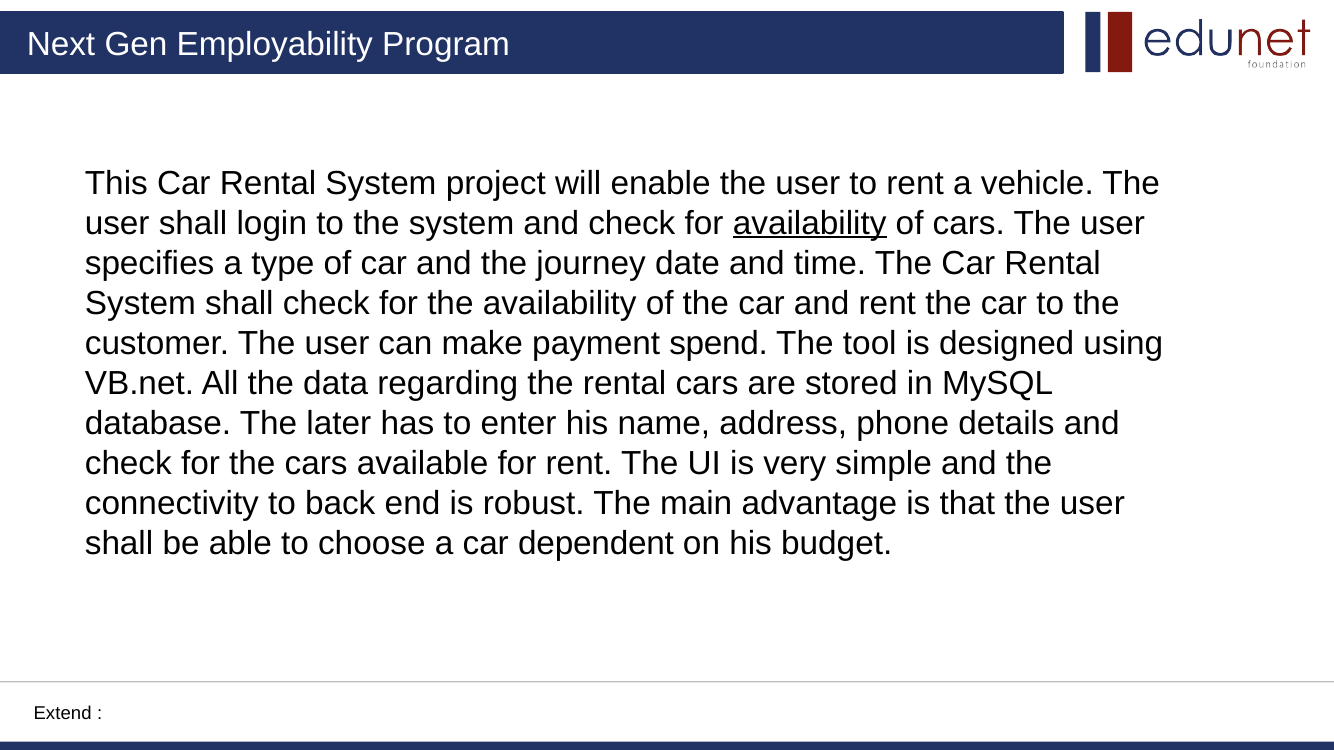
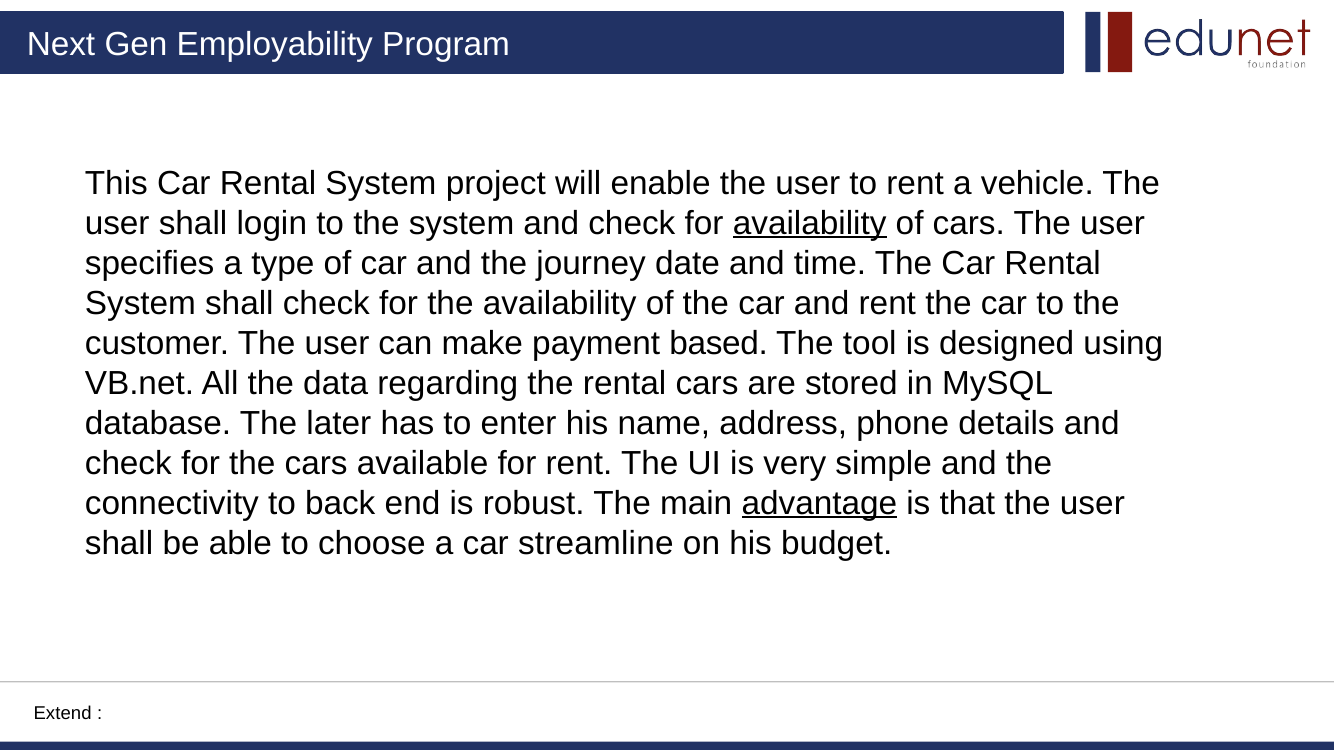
spend: spend -> based
advantage underline: none -> present
dependent: dependent -> streamline
